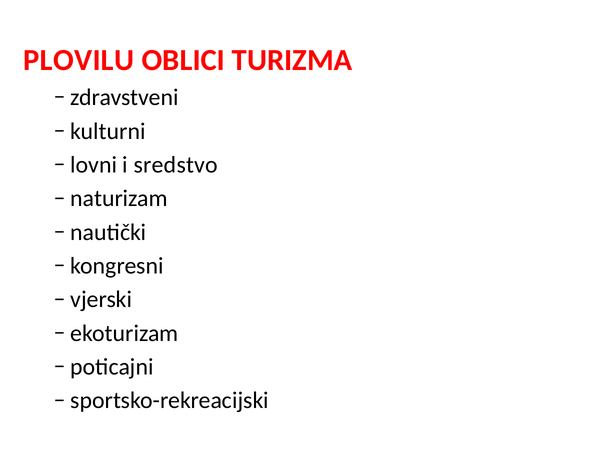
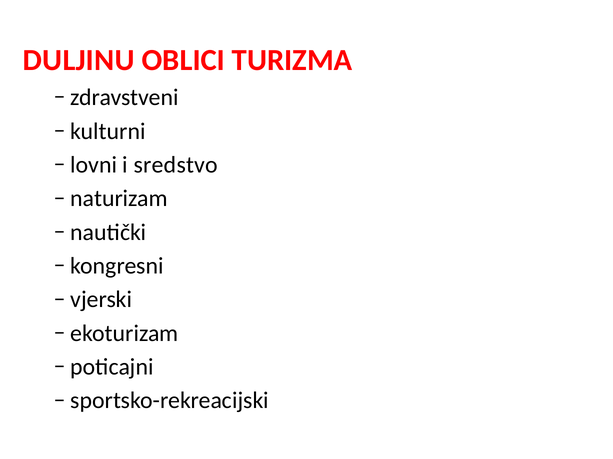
PLOVILU: PLOVILU -> DULJINU
